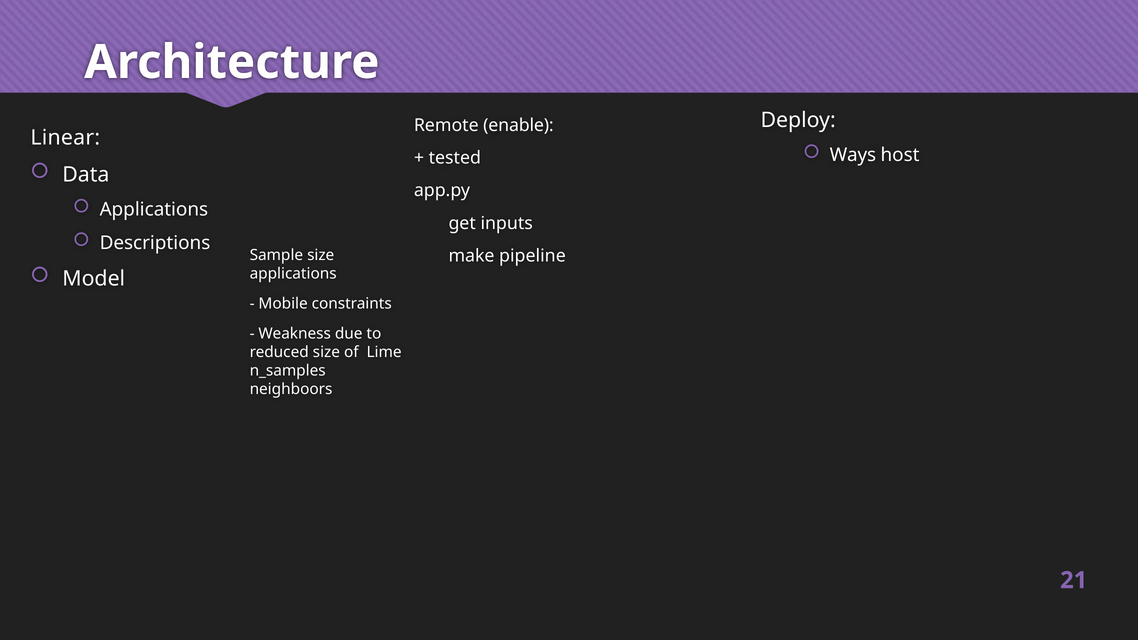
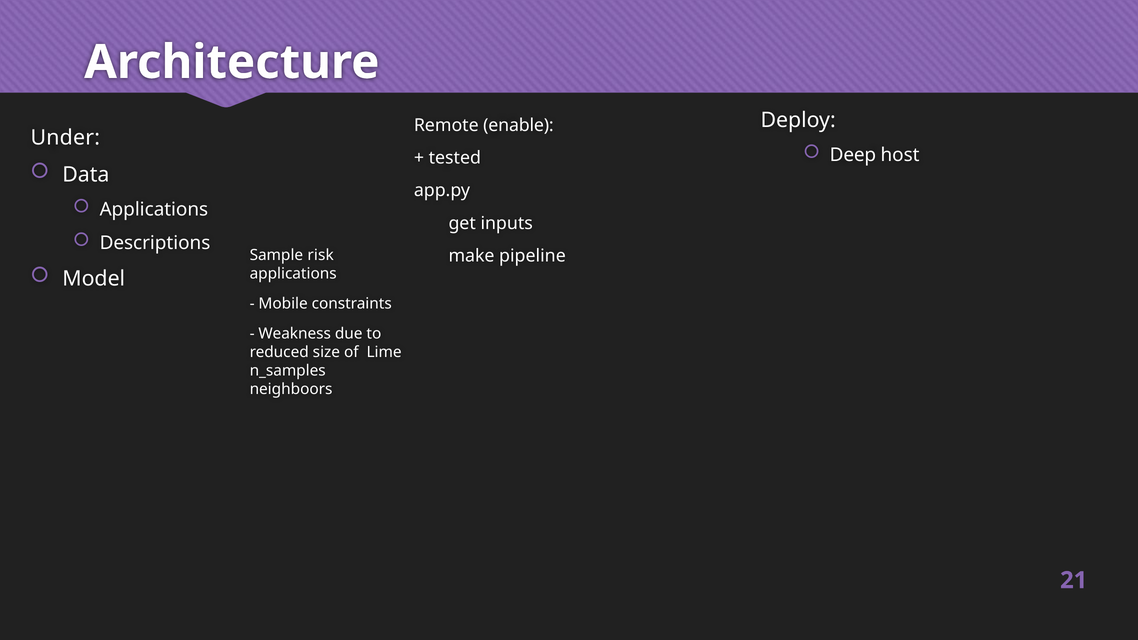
Linear: Linear -> Under
Ways: Ways -> Deep
Sample size: size -> risk
